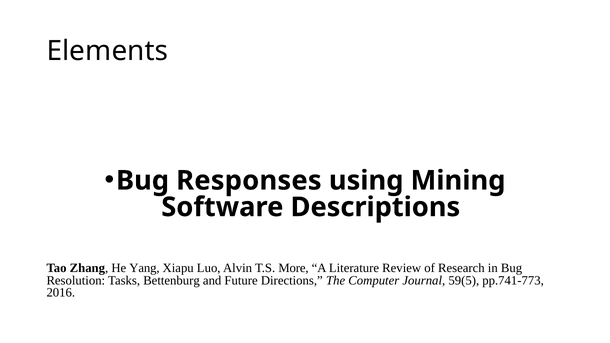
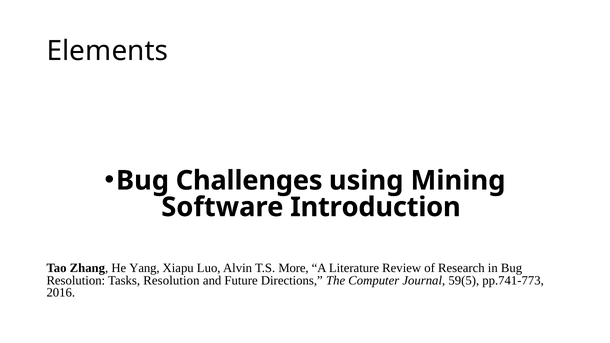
Responses: Responses -> Challenges
Descriptions: Descriptions -> Introduction
Tasks Bettenburg: Bettenburg -> Resolution
